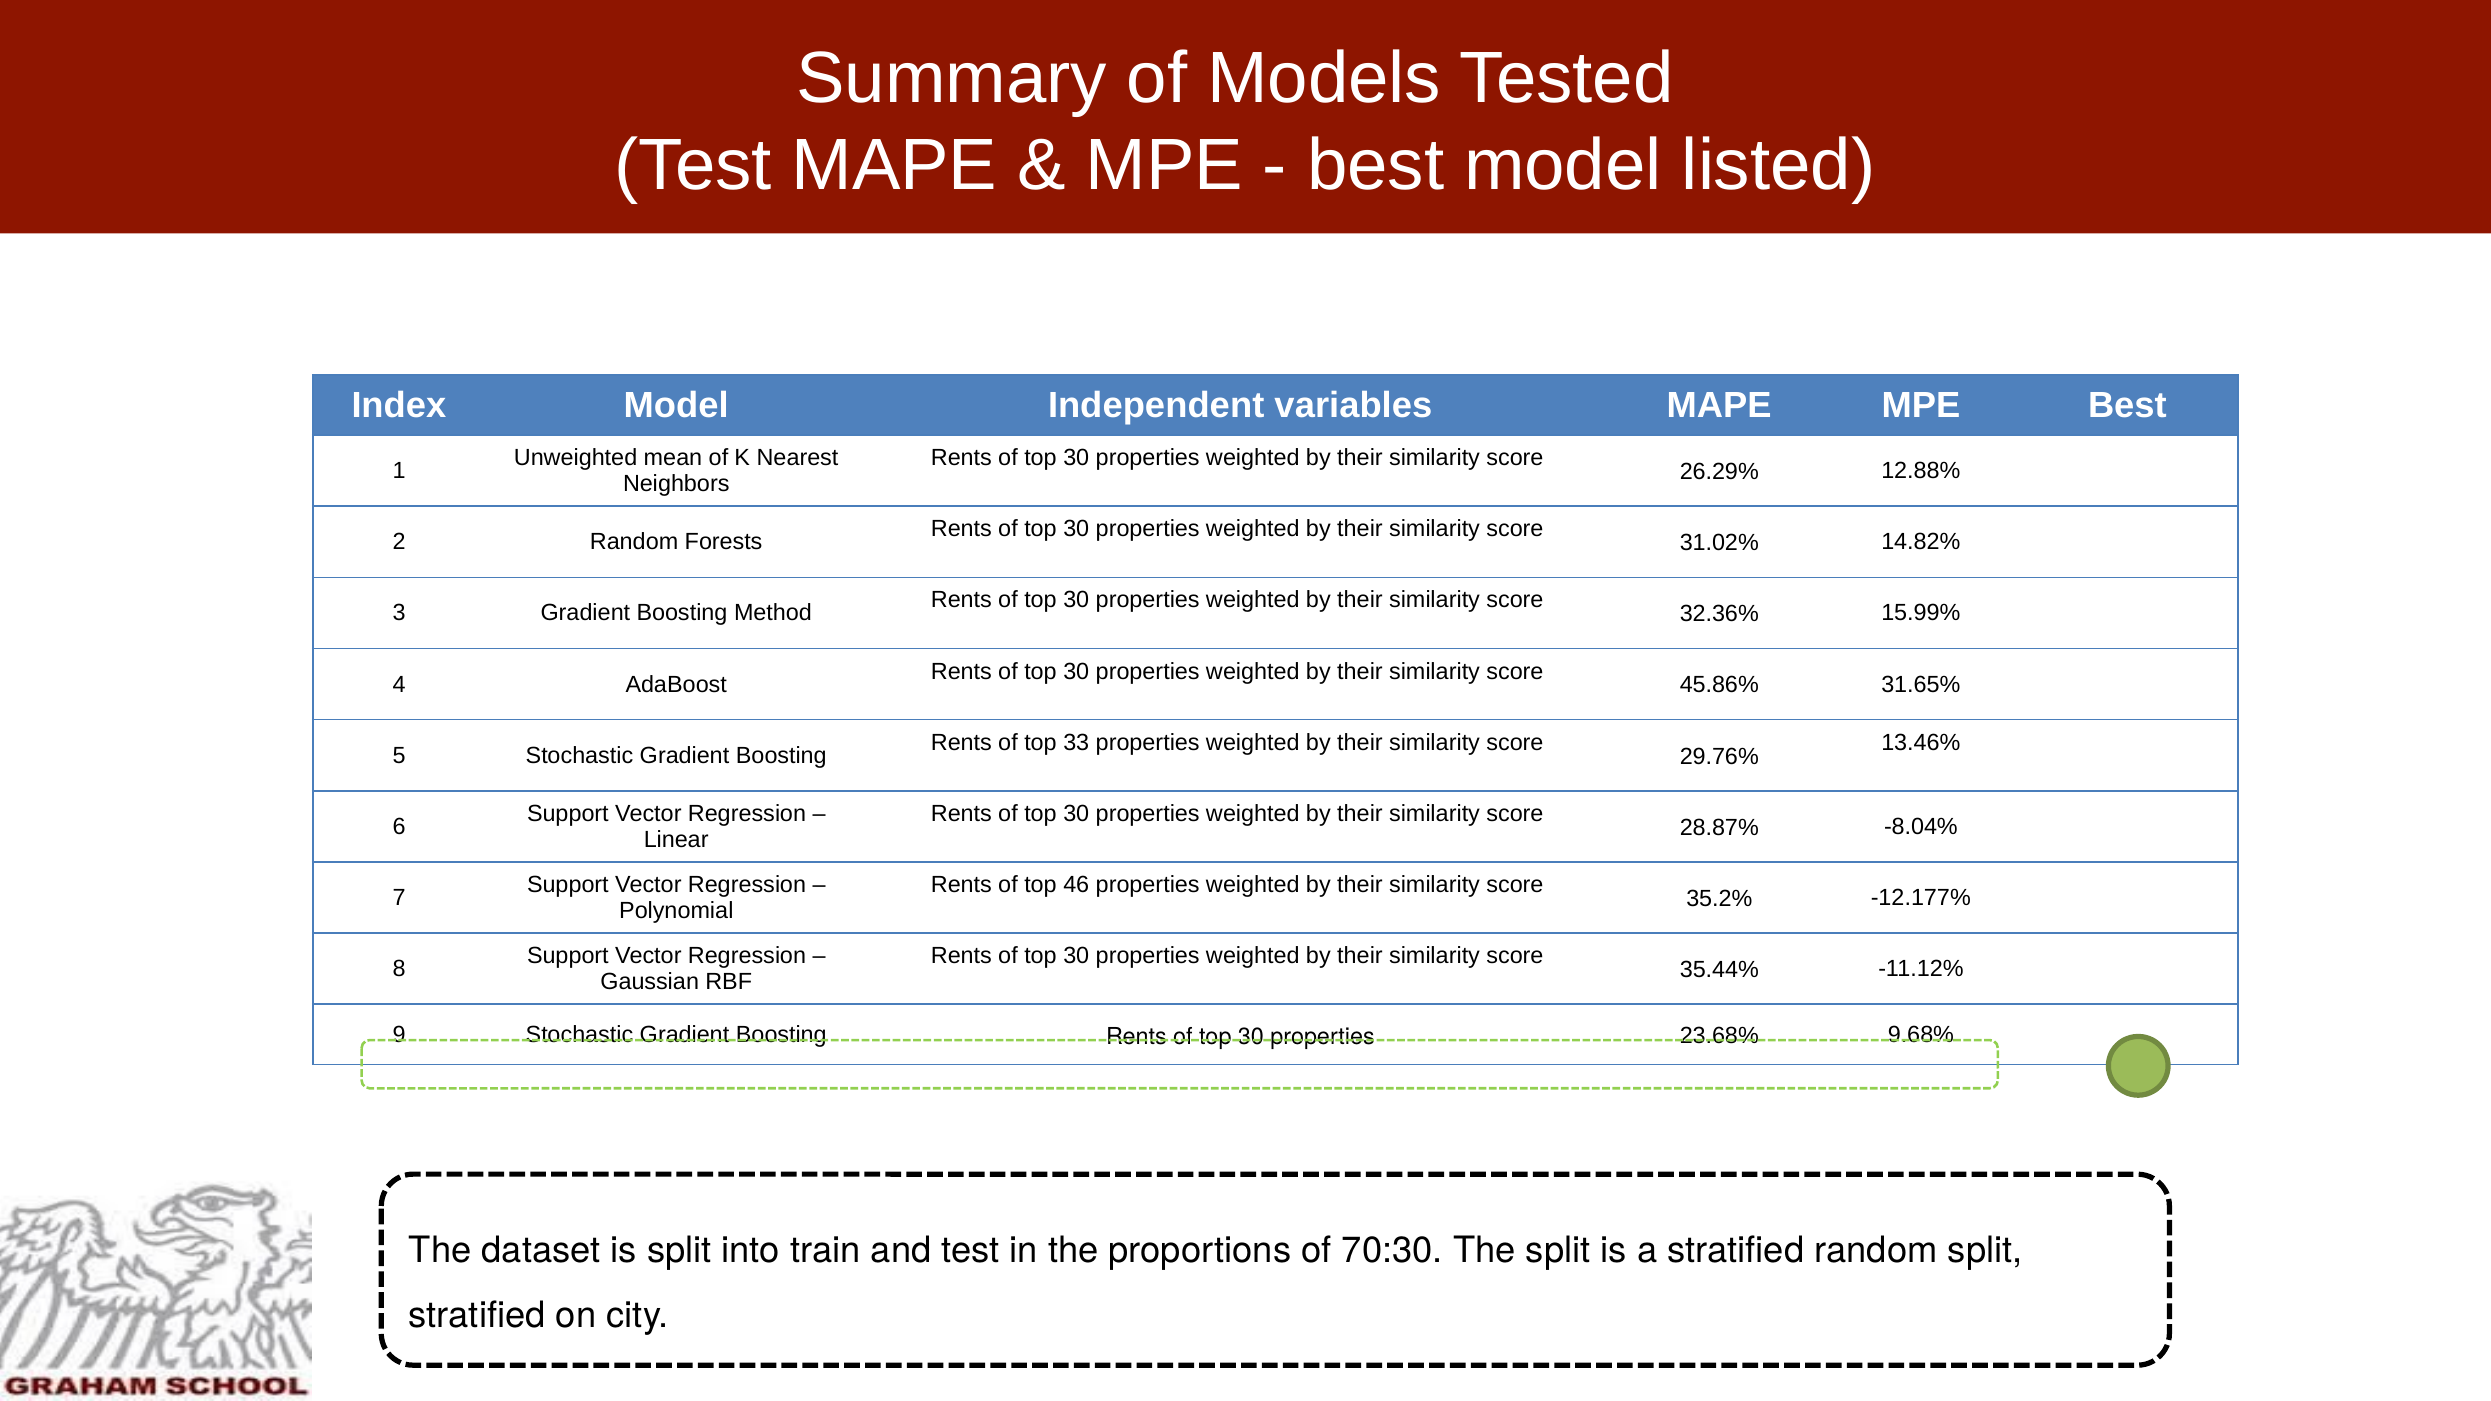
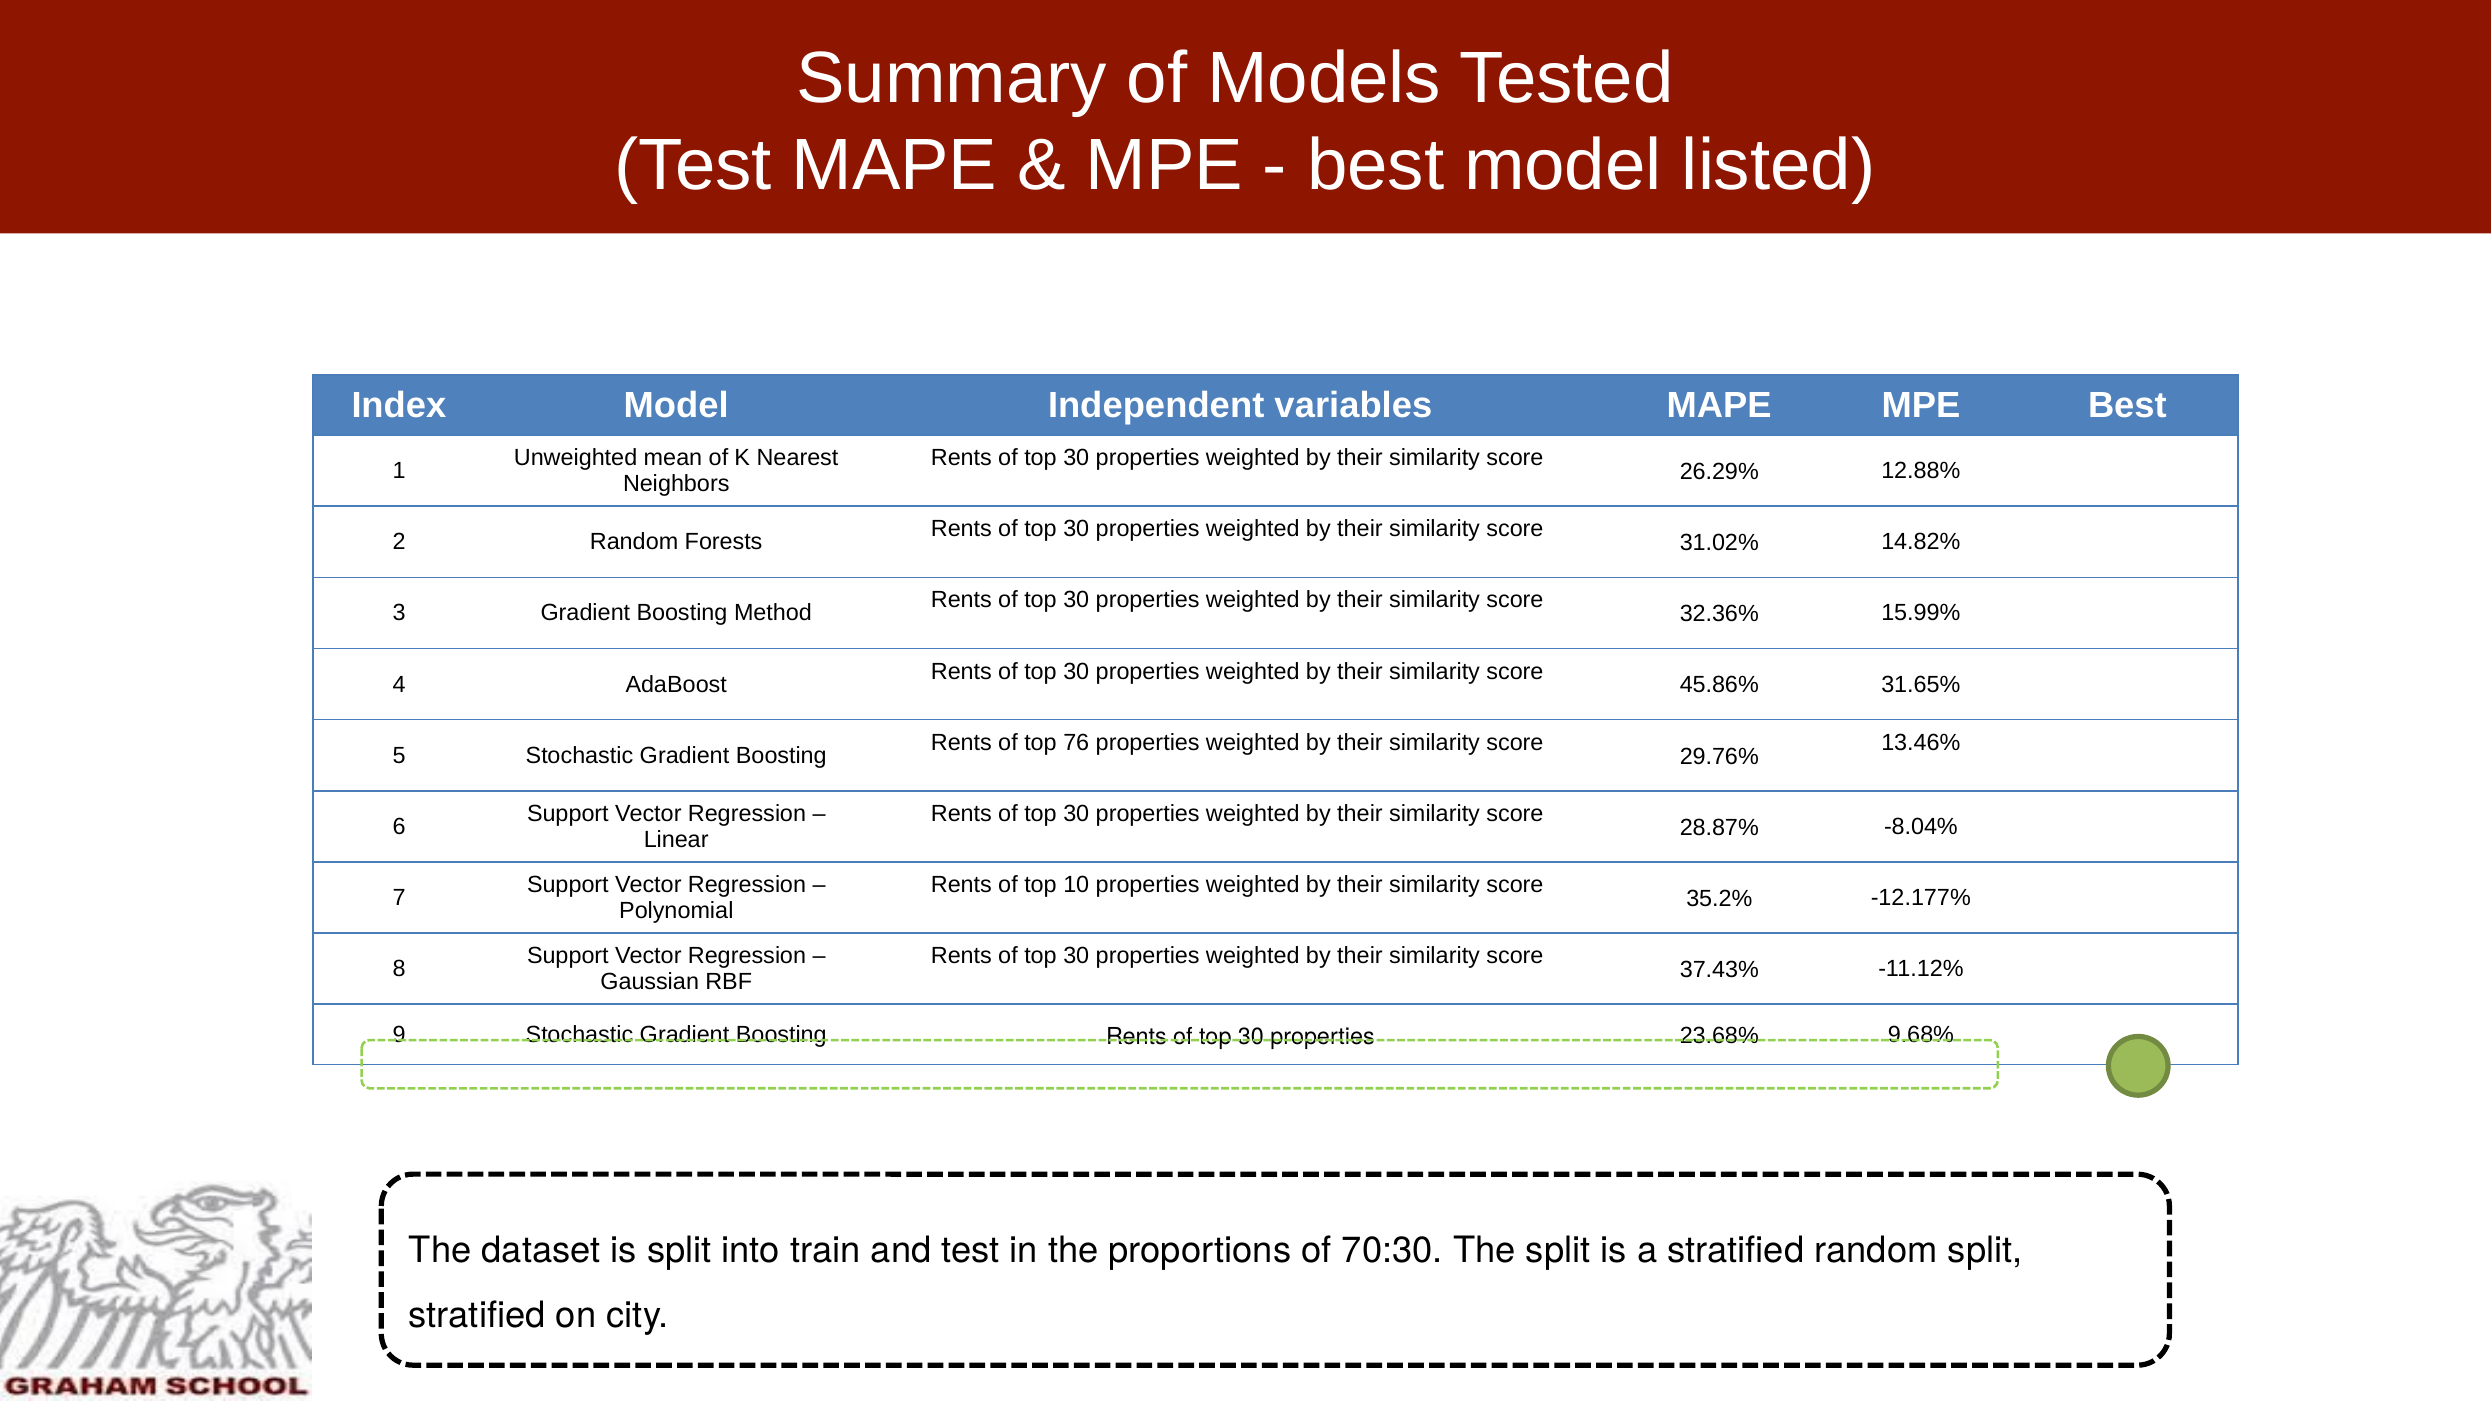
33: 33 -> 76
46: 46 -> 10
35.44%: 35.44% -> 37.43%
